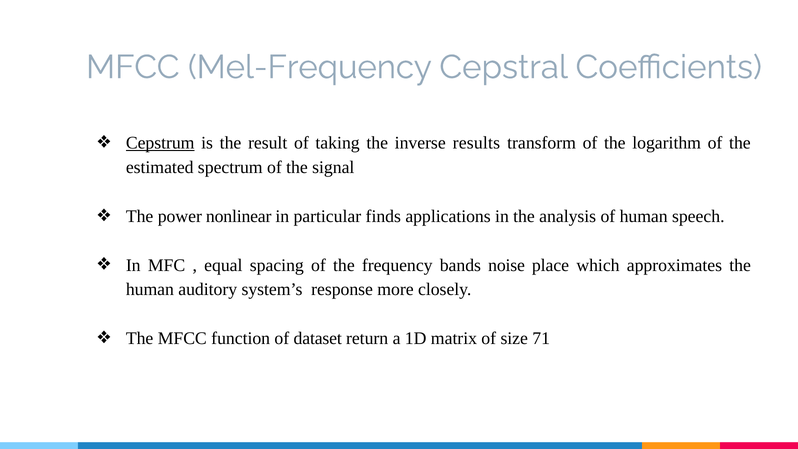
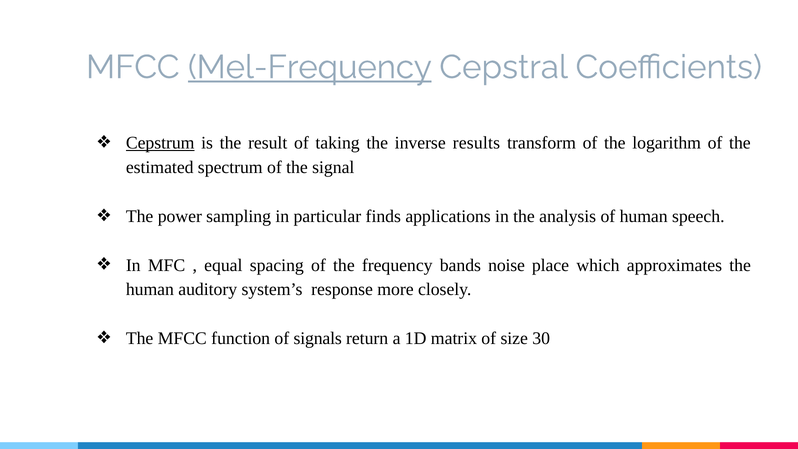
Mel-Frequency underline: none -> present
nonlinear: nonlinear -> sampling
dataset: dataset -> signals
71: 71 -> 30
